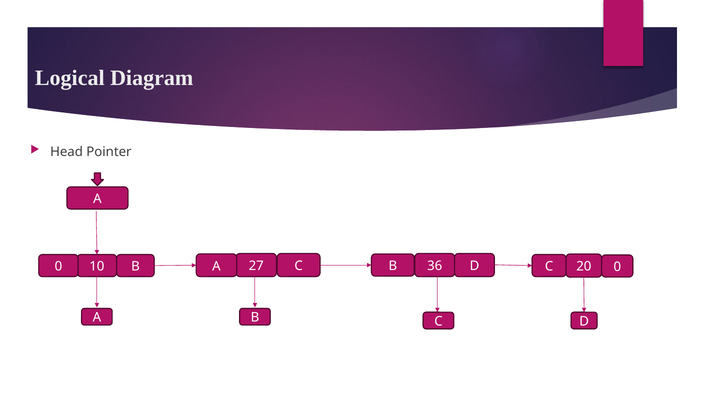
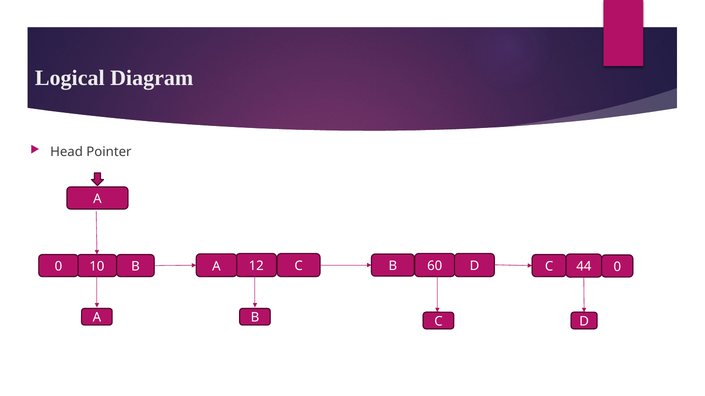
27: 27 -> 12
36: 36 -> 60
20: 20 -> 44
